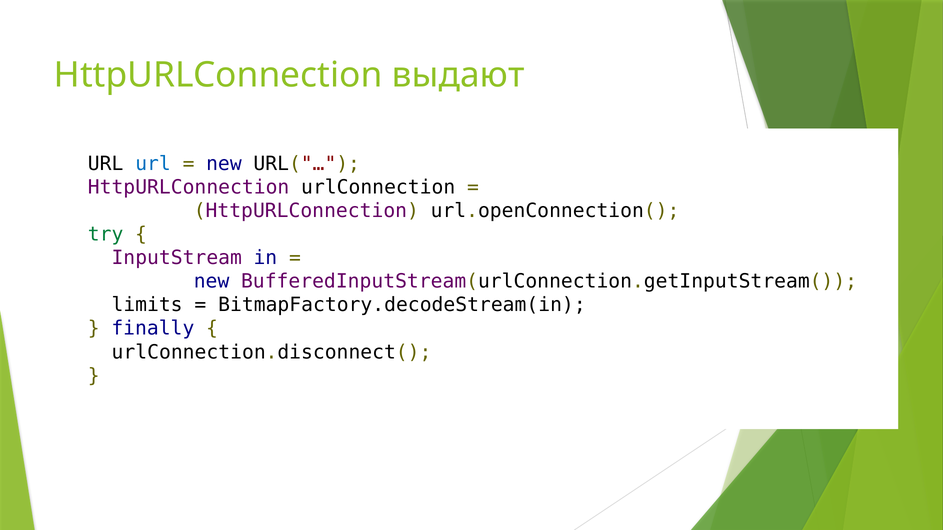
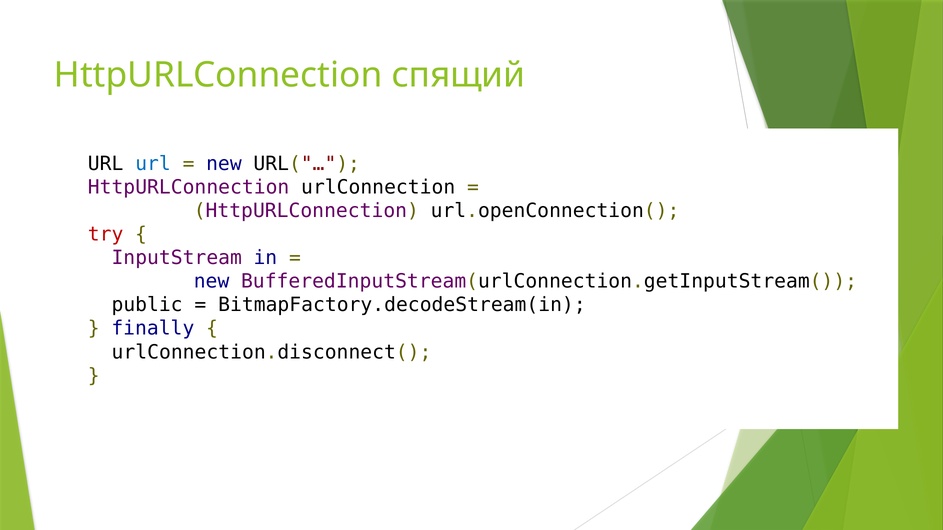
выдают: выдают -> спящий
try colour: green -> red
limits: limits -> public
